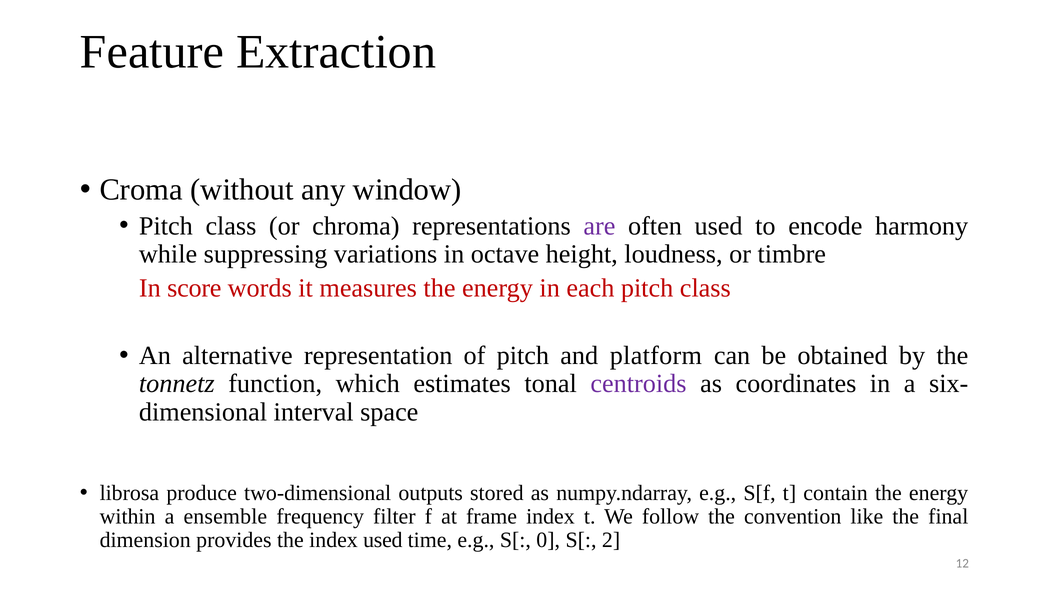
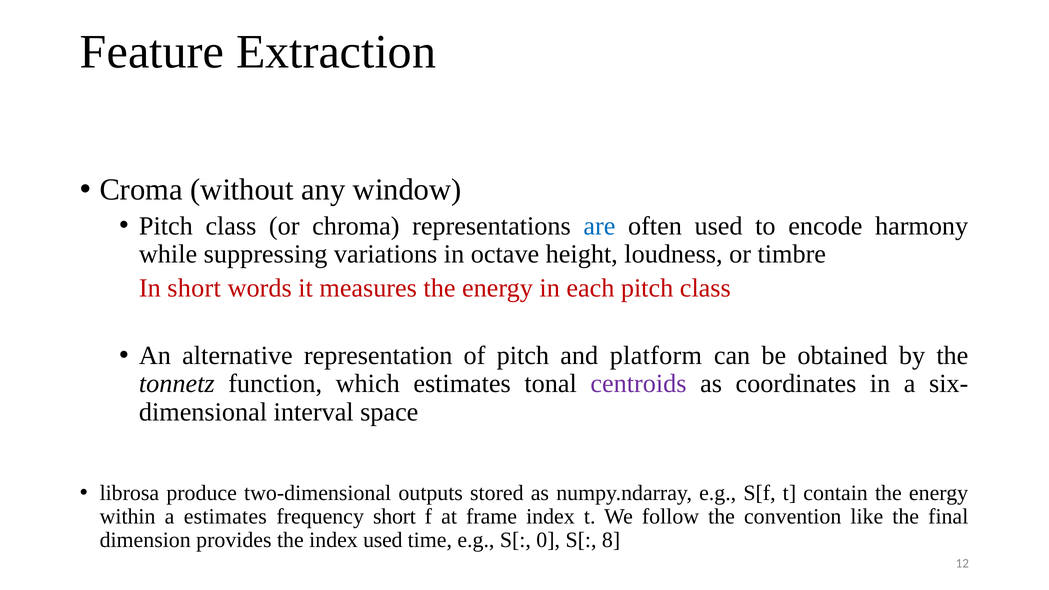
are colour: purple -> blue
In score: score -> short
a ensemble: ensemble -> estimates
frequency filter: filter -> short
2: 2 -> 8
